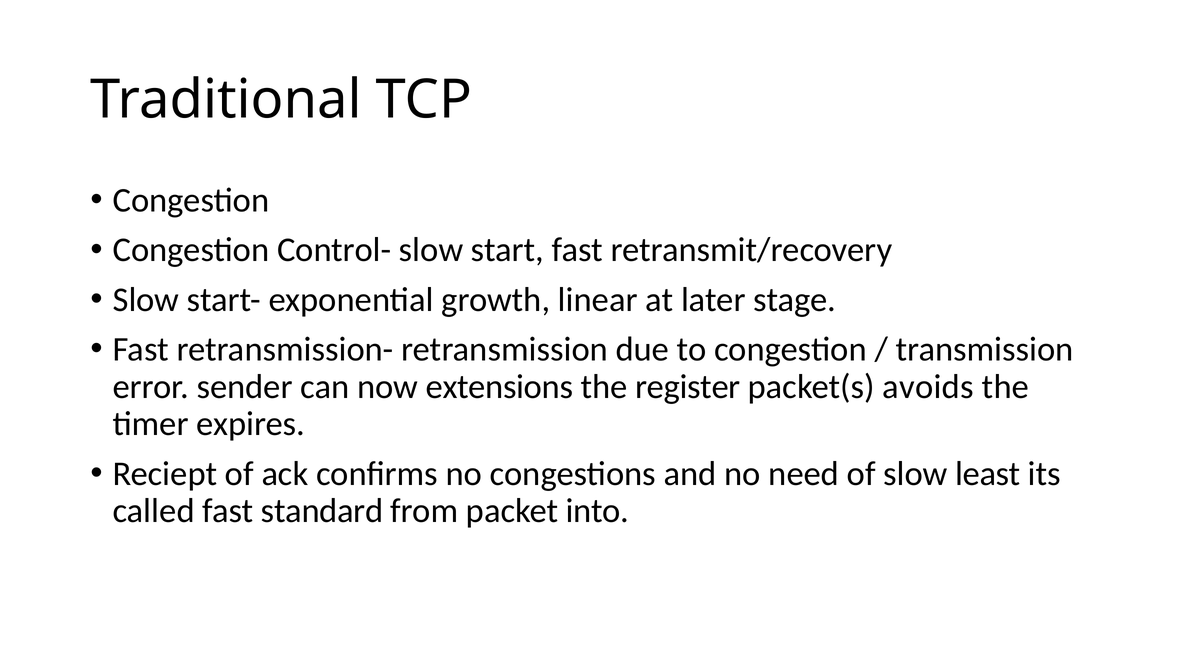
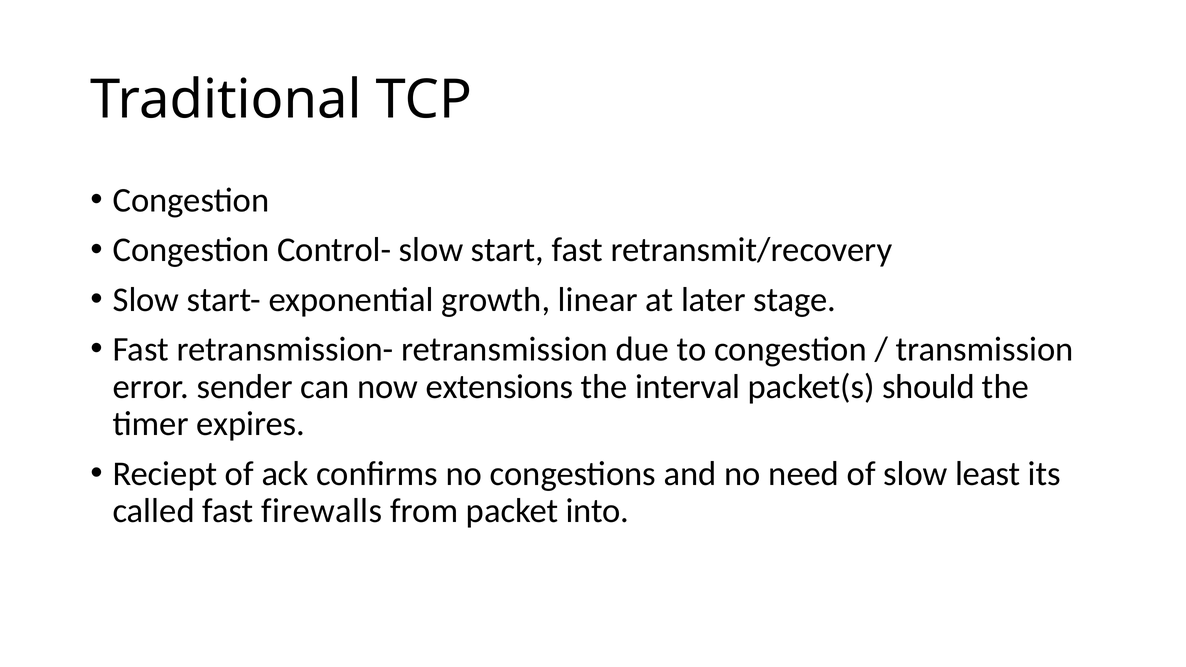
register: register -> interval
avoids: avoids -> should
standard: standard -> firewalls
